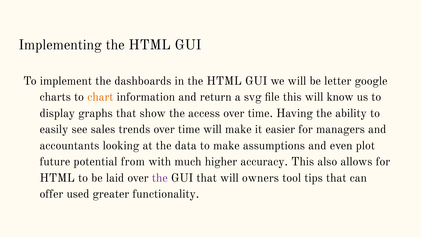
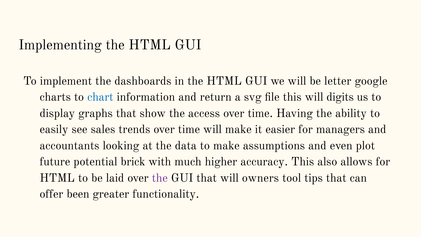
chart colour: orange -> blue
know: know -> digits
from: from -> brick
used: used -> been
